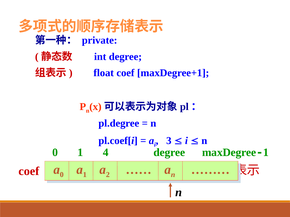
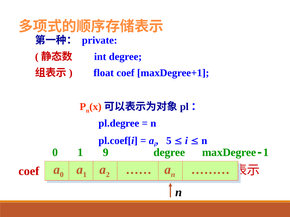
3: 3 -> 5
4: 4 -> 9
